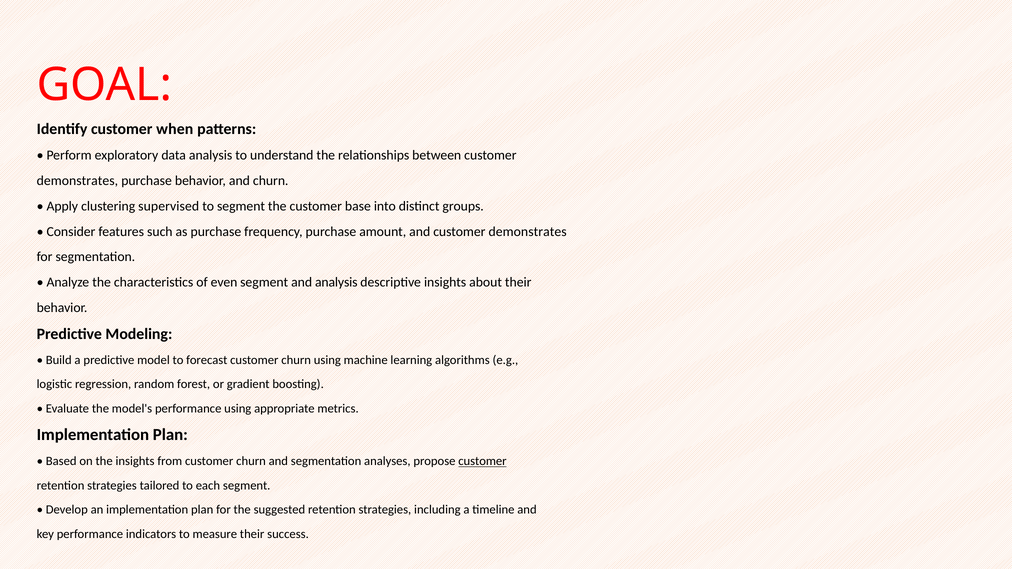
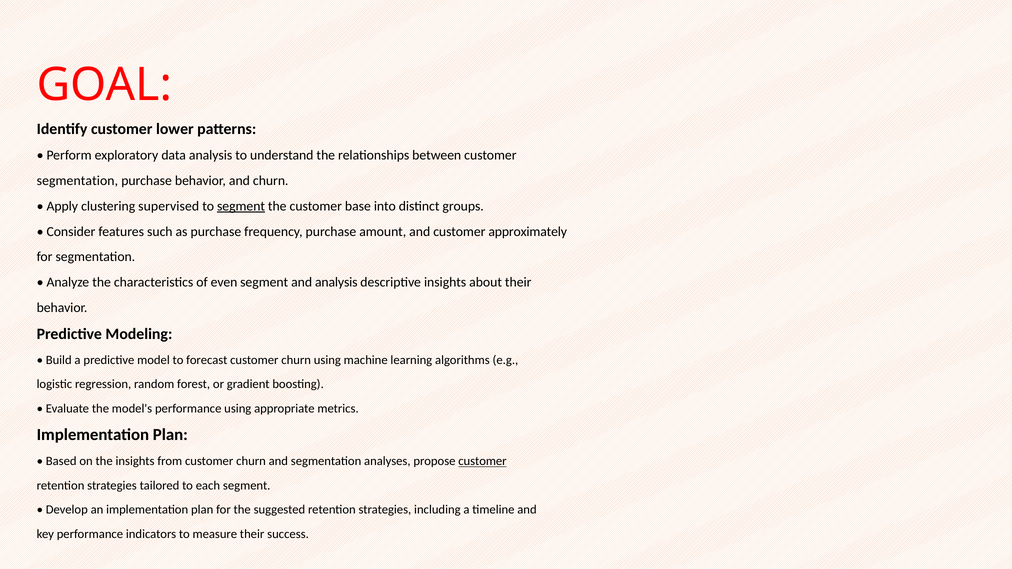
when: when -> lower
demonstrates at (77, 181): demonstrates -> segmentation
segment at (241, 206) underline: none -> present
and customer demonstrates: demonstrates -> approximately
